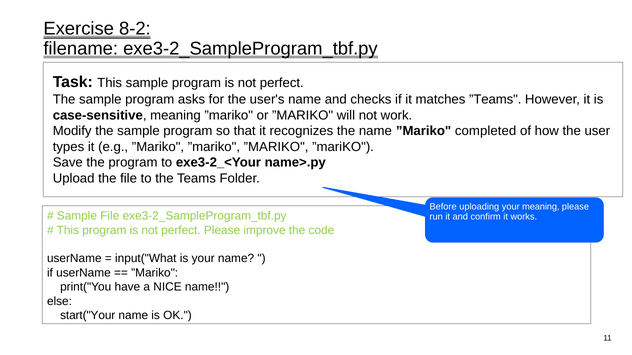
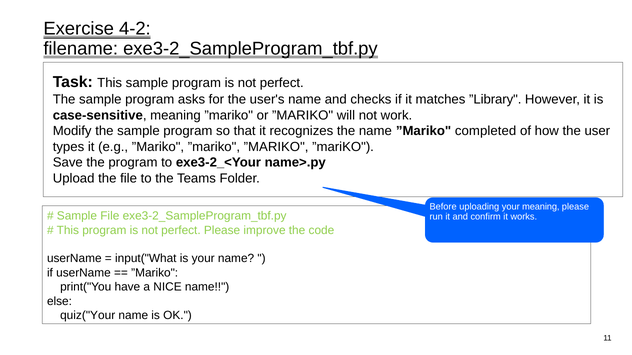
8-2: 8-2 -> 4-2
”Teams: ”Teams -> ”Library
start("Your: start("Your -> quiz("Your
